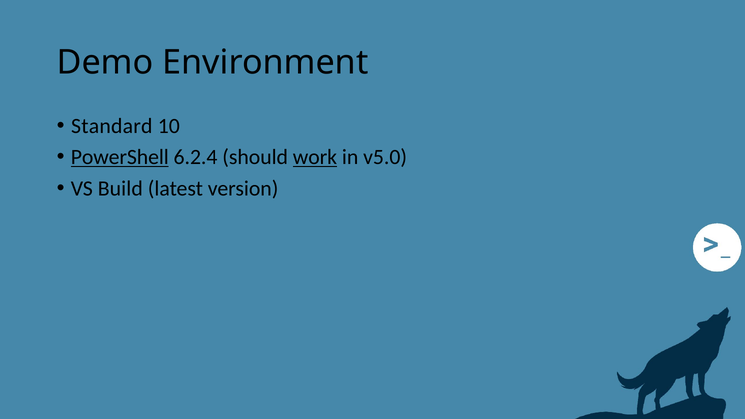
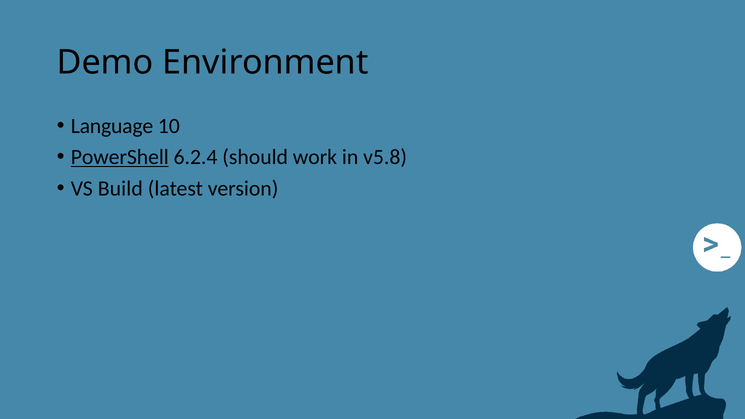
Standard: Standard -> Language
work underline: present -> none
v5.0: v5.0 -> v5.8
